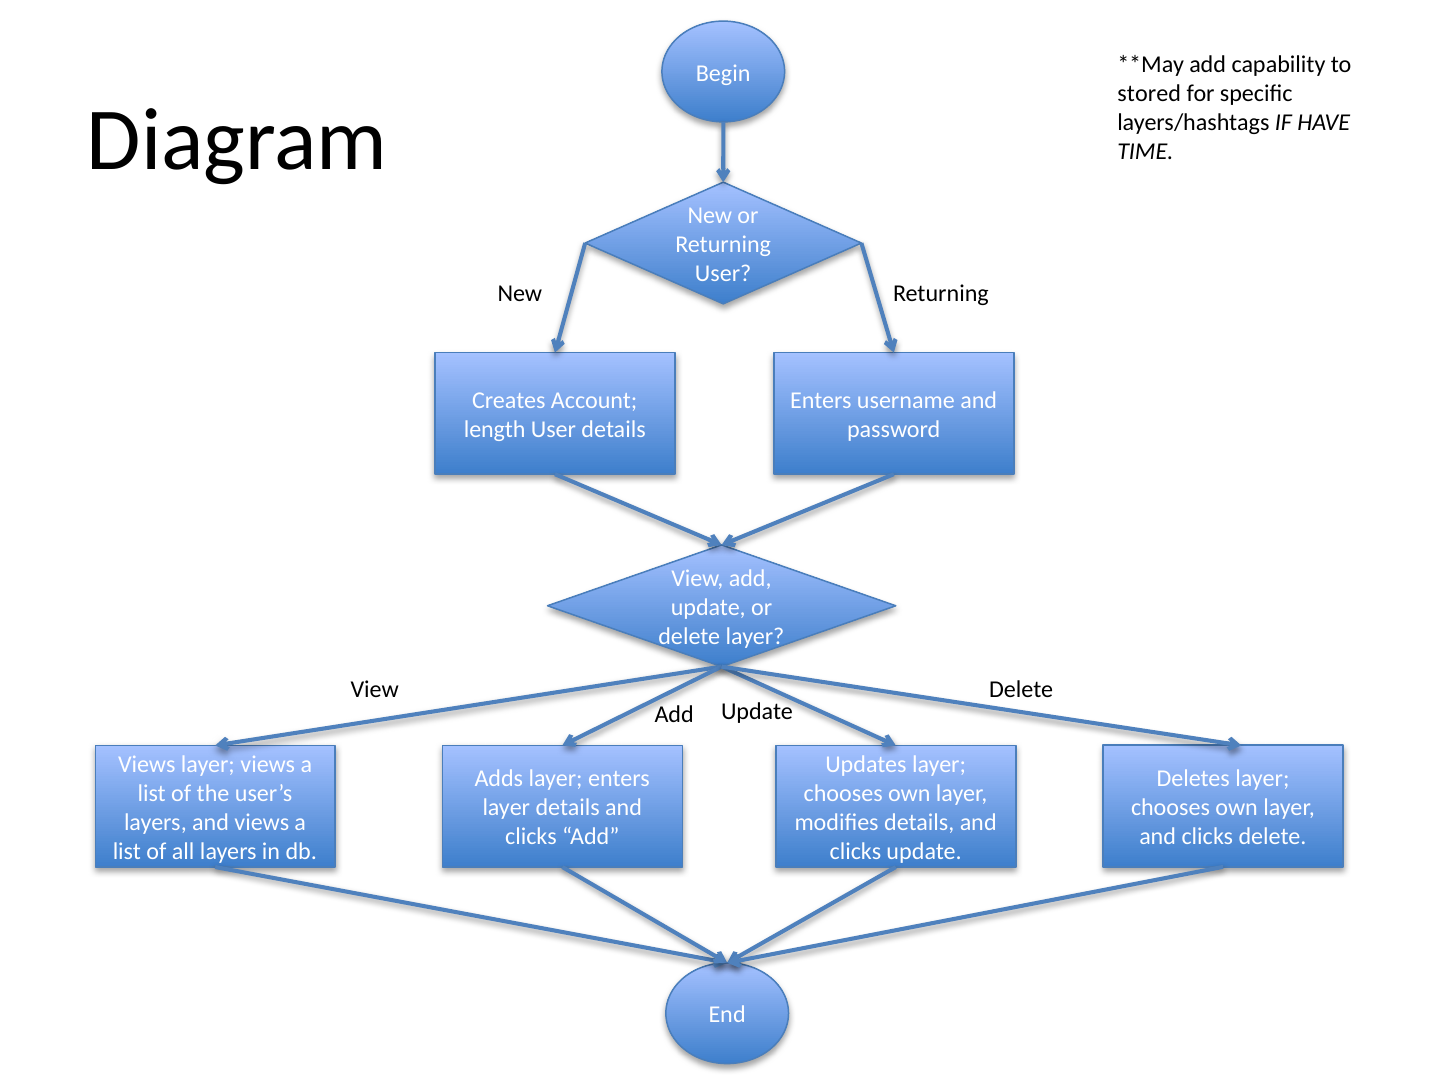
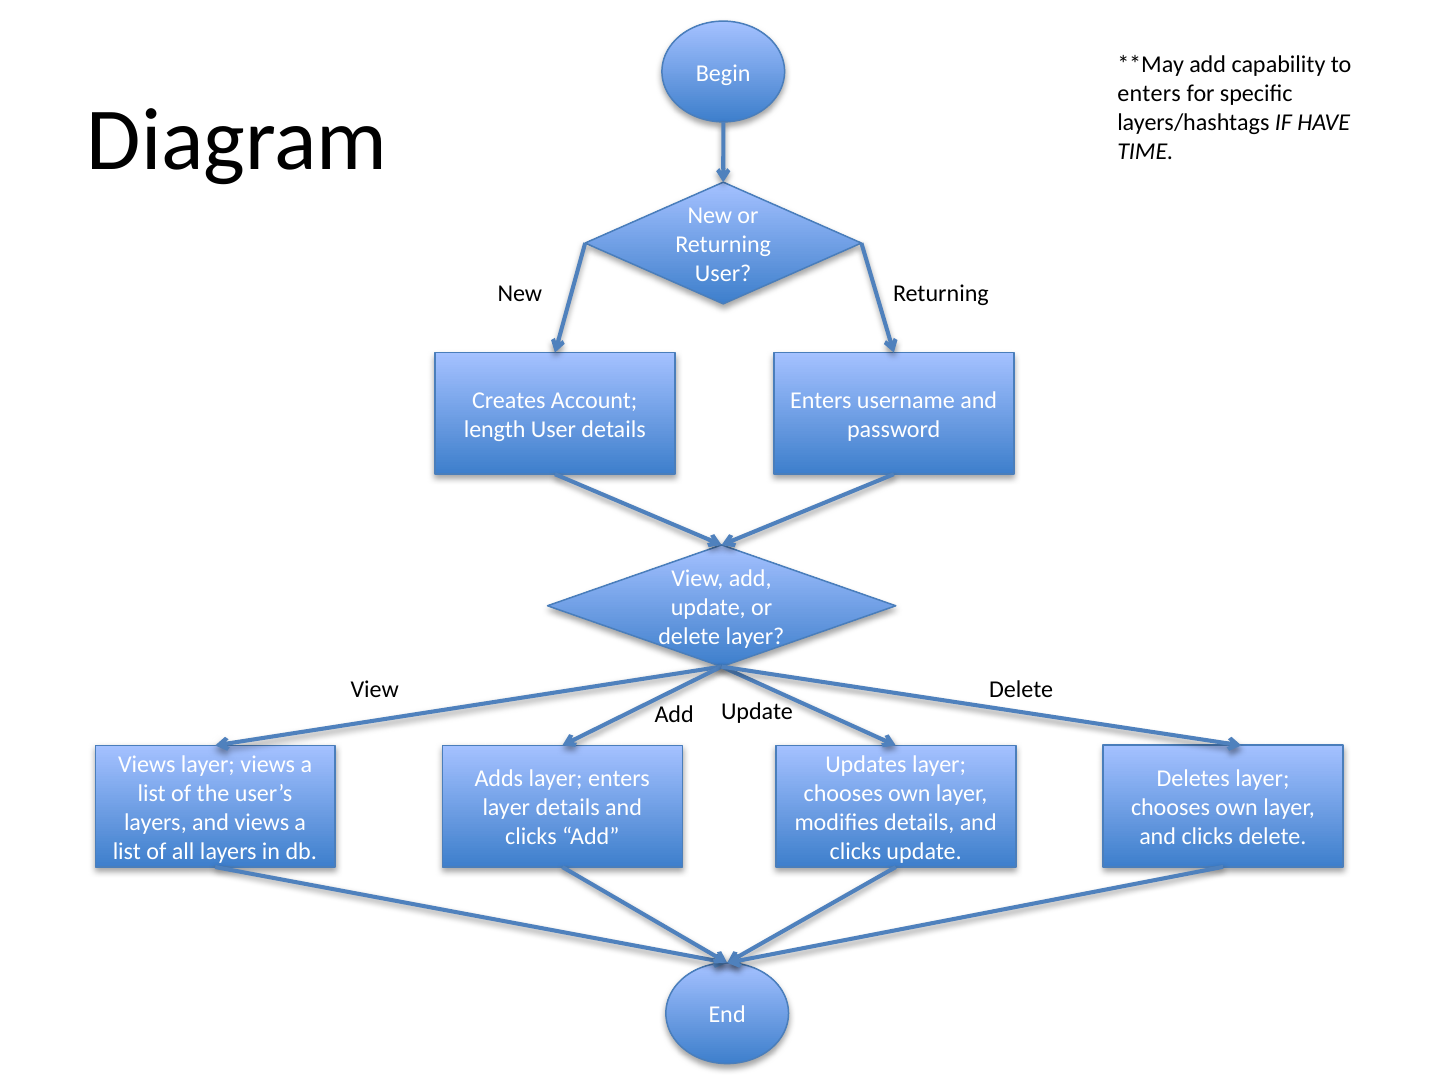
stored at (1149, 94): stored -> enters
